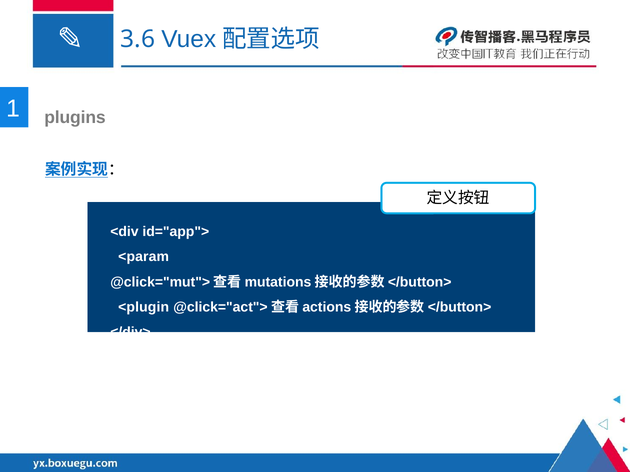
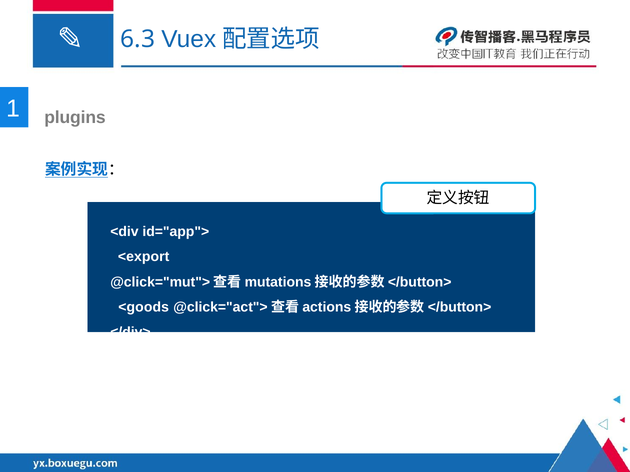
3.6: 3.6 -> 6.3
<param: <param -> <export
<plugin: <plugin -> <goods
